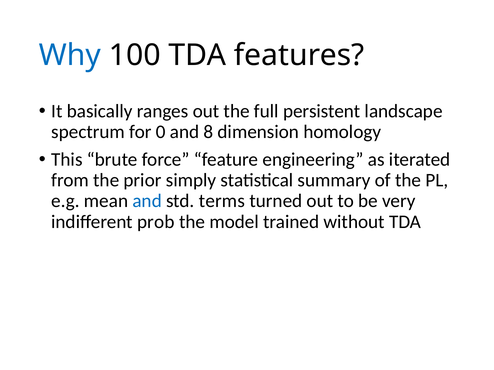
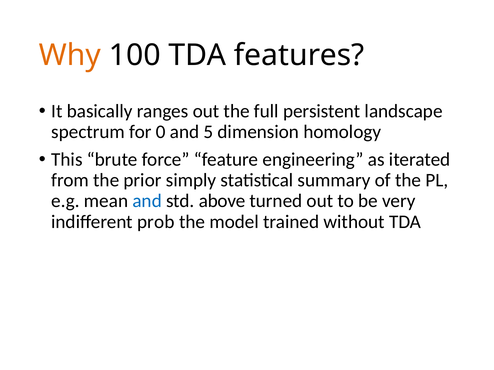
Why colour: blue -> orange
8: 8 -> 5
terms: terms -> above
